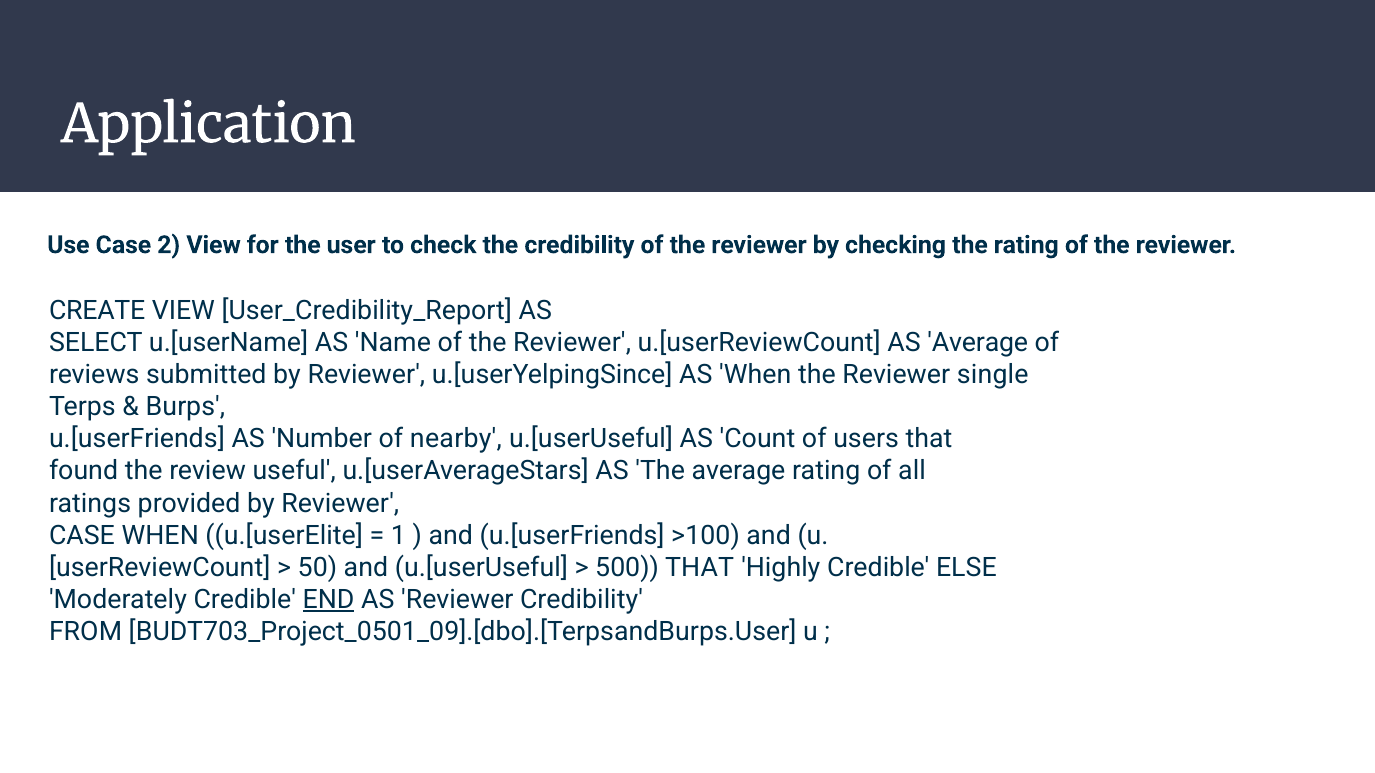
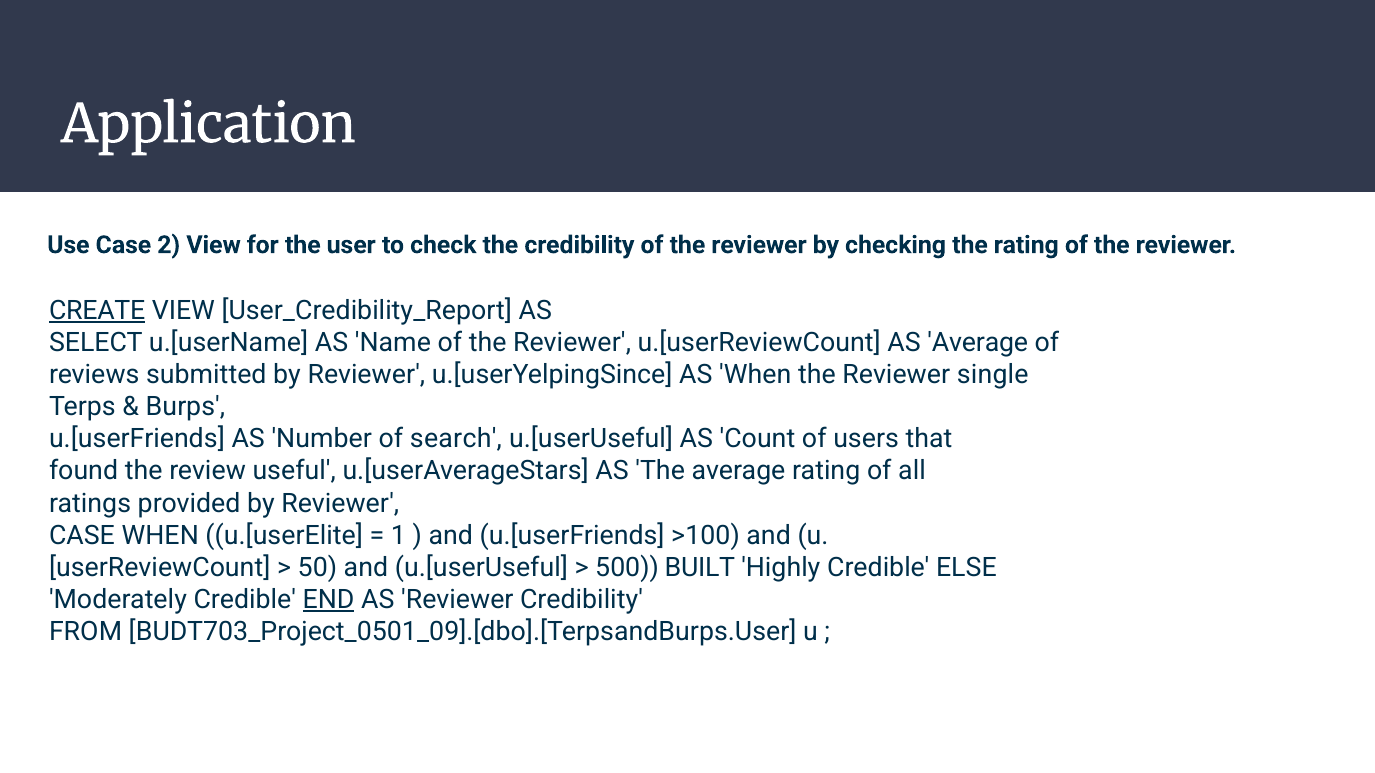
CREATE underline: none -> present
nearby: nearby -> search
500 THAT: THAT -> BUILT
